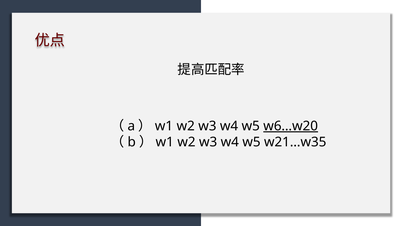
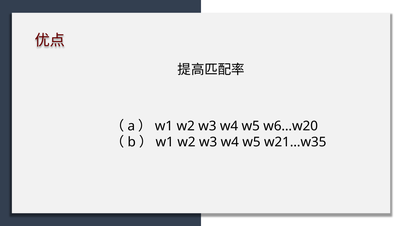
w6…w20 underline: present -> none
